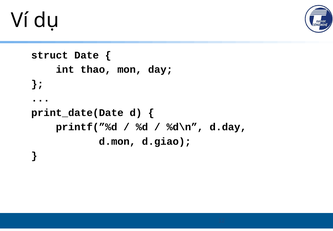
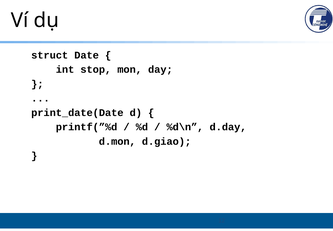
thao: thao -> stop
